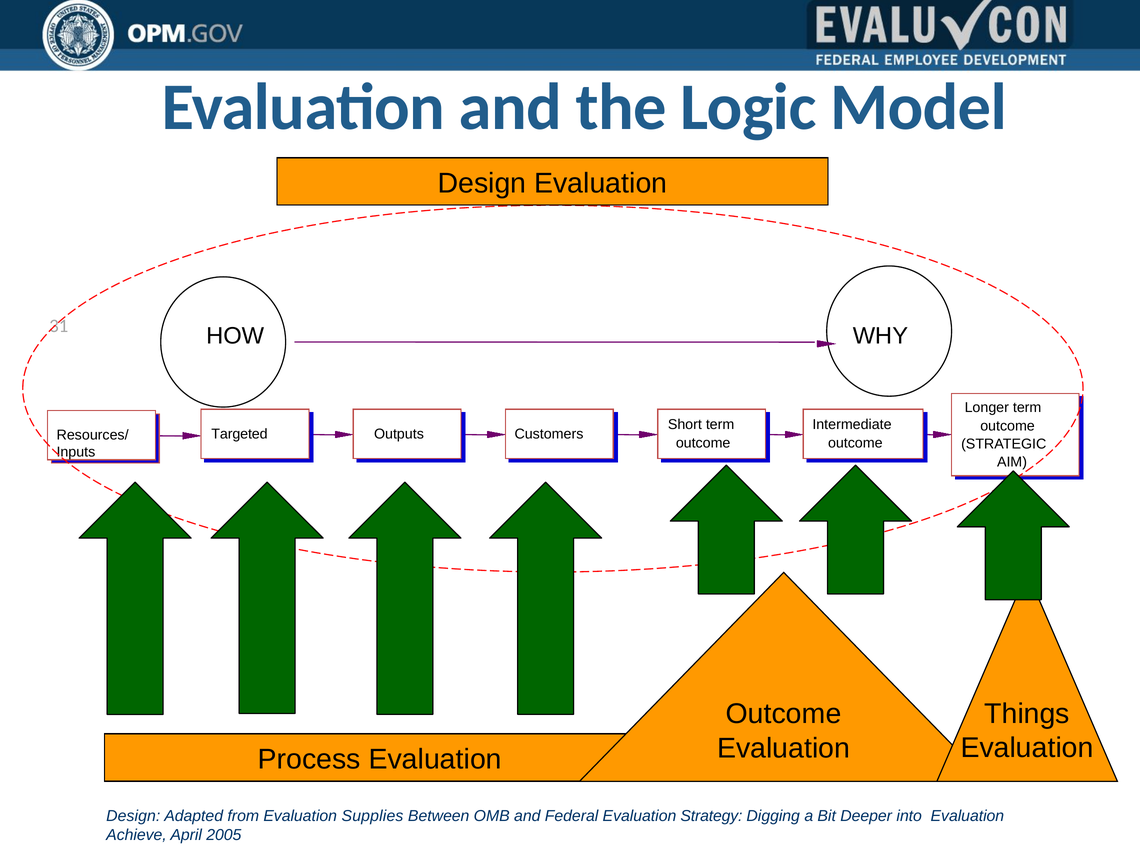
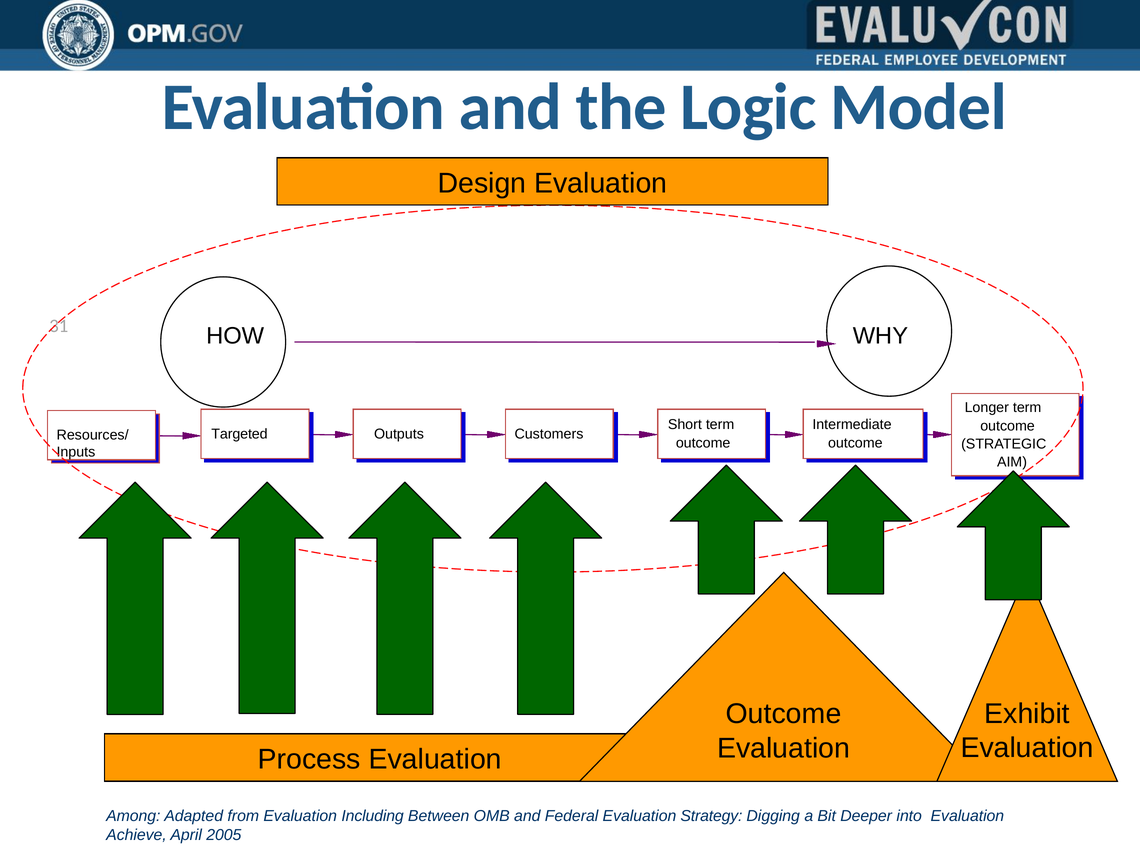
Things: Things -> Exhibit
Design at (133, 816): Design -> Among
Supplies: Supplies -> Including
